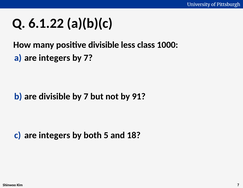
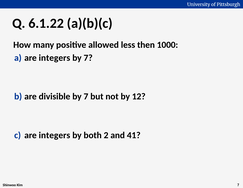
positive divisible: divisible -> allowed
class: class -> then
91: 91 -> 12
5: 5 -> 2
18: 18 -> 41
